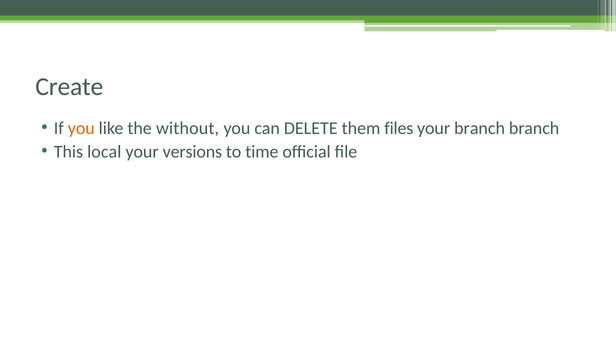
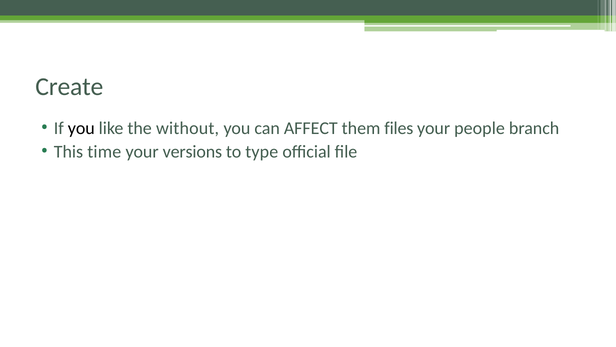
you at (81, 128) colour: orange -> black
DELETE: DELETE -> AFFECT
your branch: branch -> people
local: local -> time
time: time -> type
